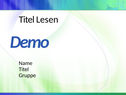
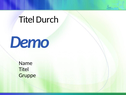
Lesen: Lesen -> Durch
